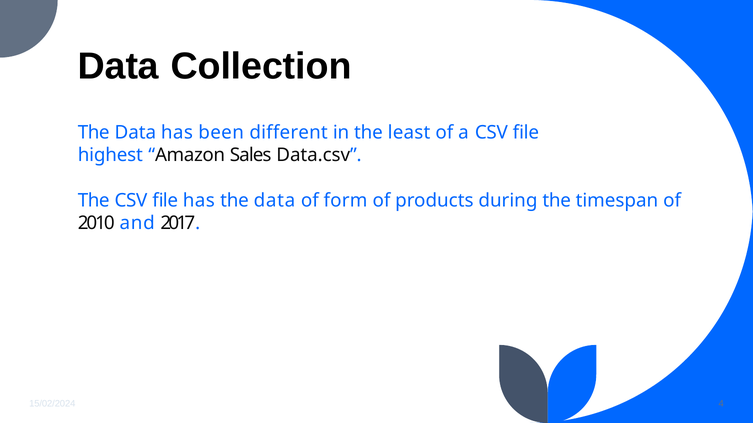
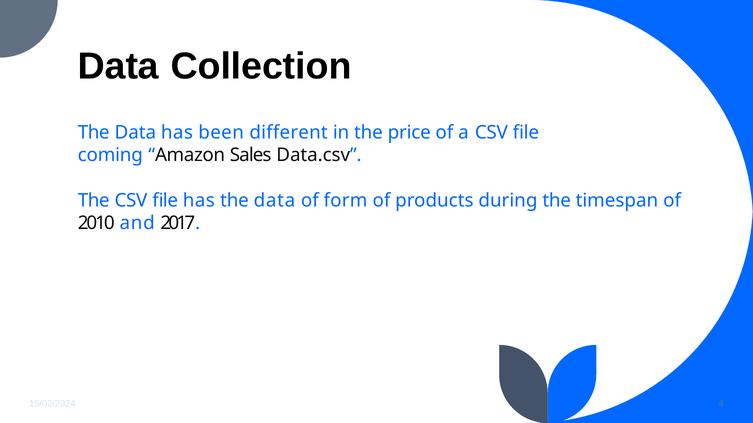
least: least -> price
highest: highest -> coming
